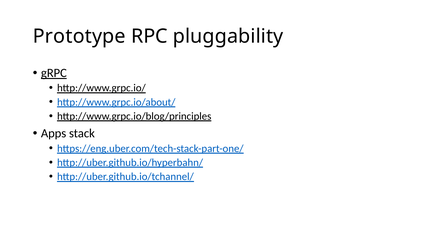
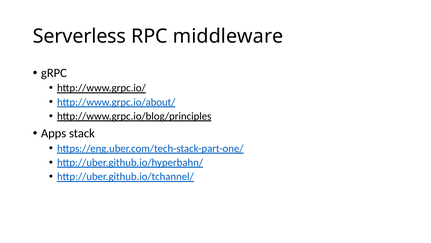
Prototype: Prototype -> Serverless
pluggability: pluggability -> middleware
gRPC underline: present -> none
